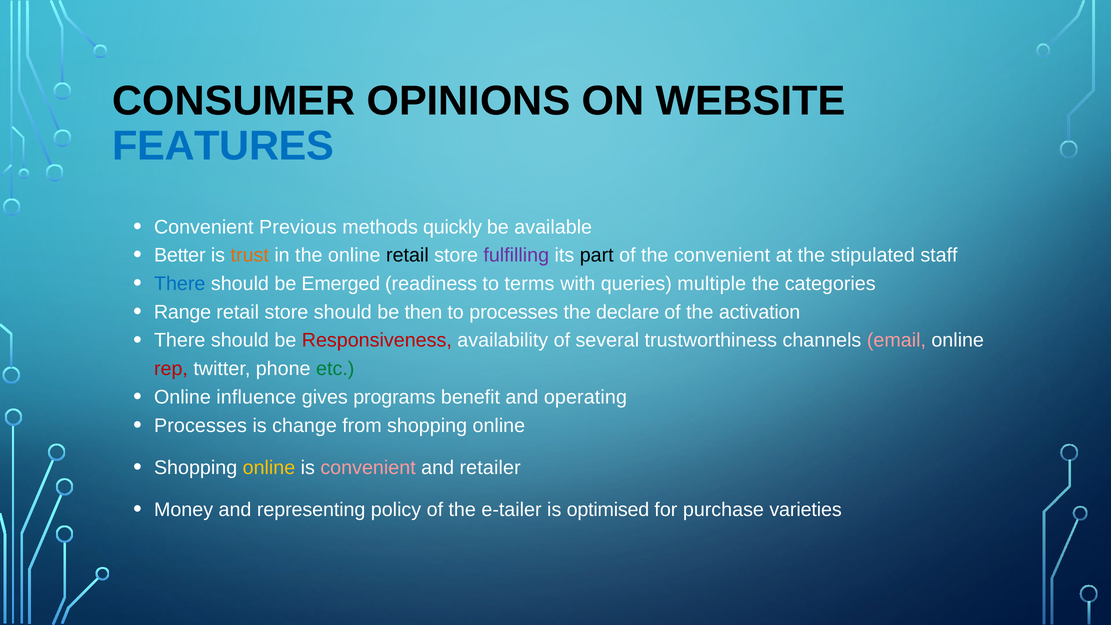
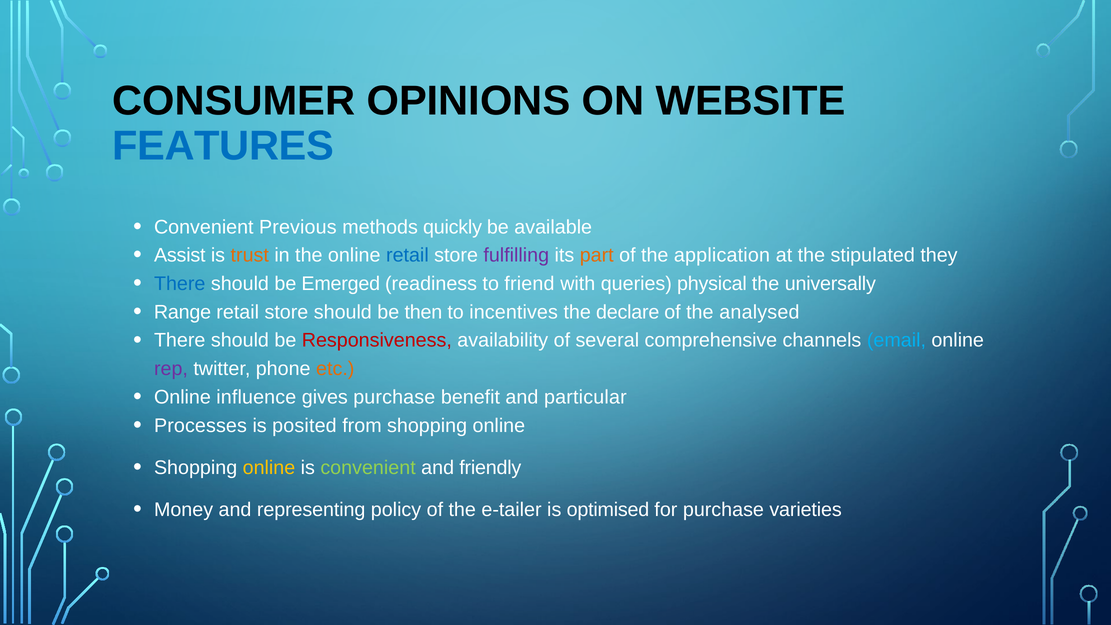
Better: Better -> Assist
retail at (407, 255) colour: black -> blue
part colour: black -> orange
the convenient: convenient -> application
staff: staff -> they
terms: terms -> friend
multiple: multiple -> physical
categories: categories -> universally
to processes: processes -> incentives
activation: activation -> analysed
trustworthiness: trustworthiness -> comprehensive
email colour: pink -> light blue
rep colour: red -> purple
etc colour: green -> orange
gives programs: programs -> purchase
operating: operating -> particular
change: change -> posited
convenient at (368, 468) colour: pink -> light green
retailer: retailer -> friendly
